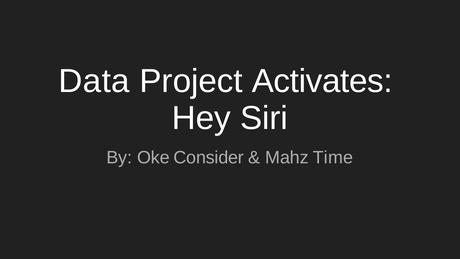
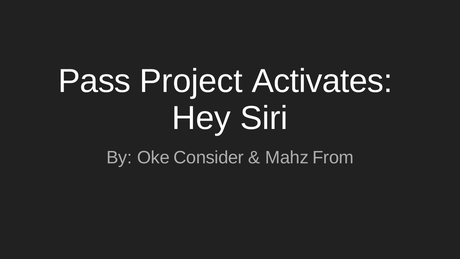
Data: Data -> Pass
Time: Time -> From
